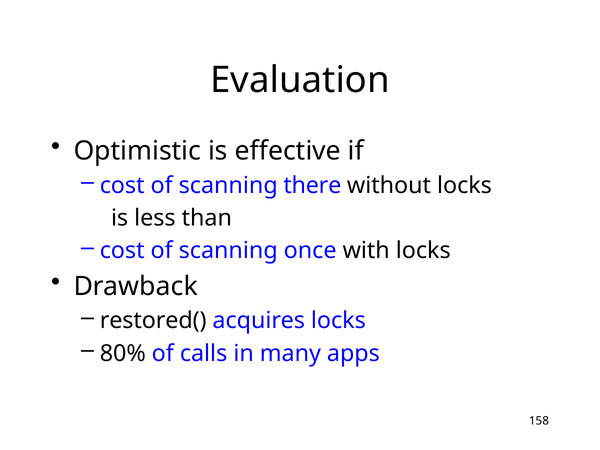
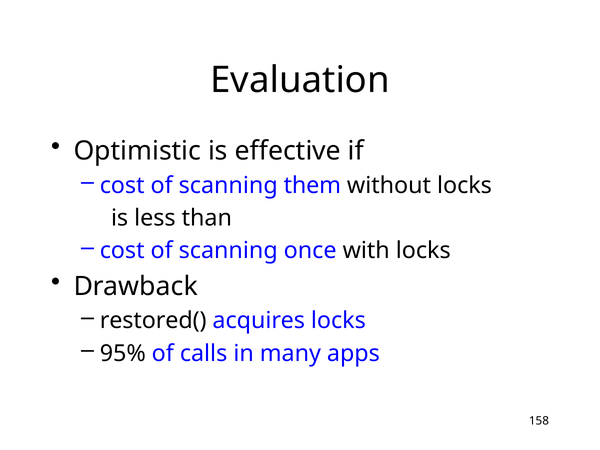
there: there -> them
80%: 80% -> 95%
